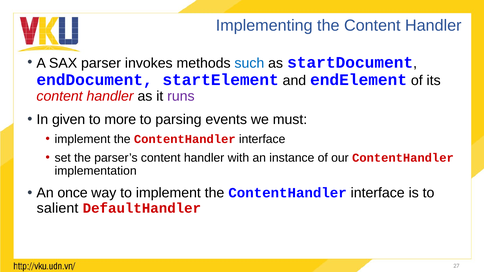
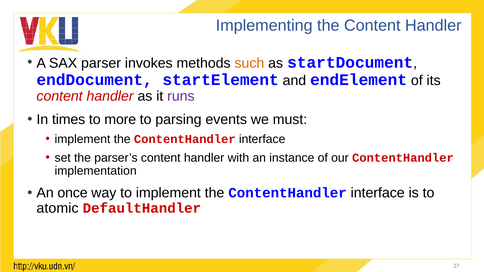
such colour: blue -> orange
given: given -> times
salient: salient -> atomic
